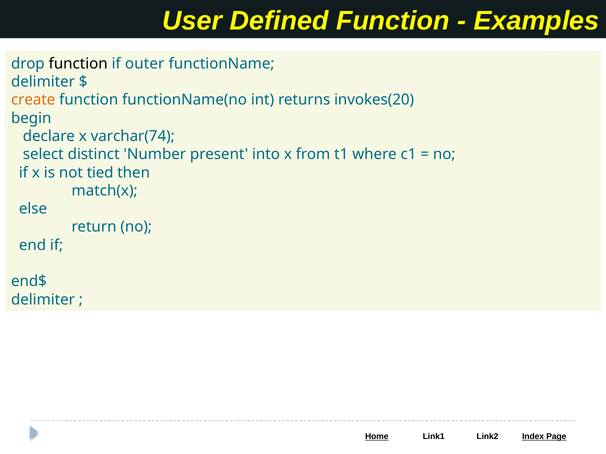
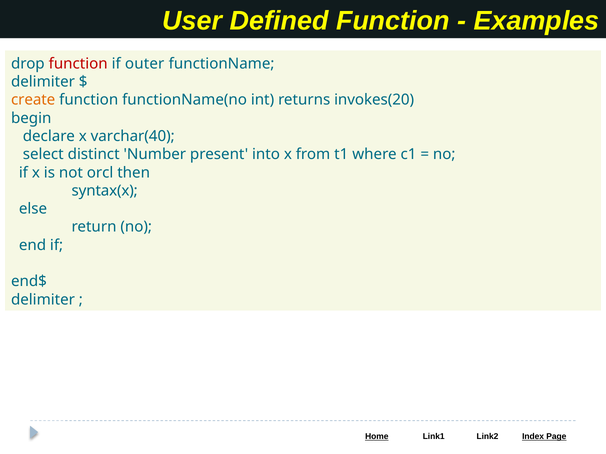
function at (78, 64) colour: black -> red
varchar(74: varchar(74 -> varchar(40
tied: tied -> orcl
match(x: match(x -> syntax(x
